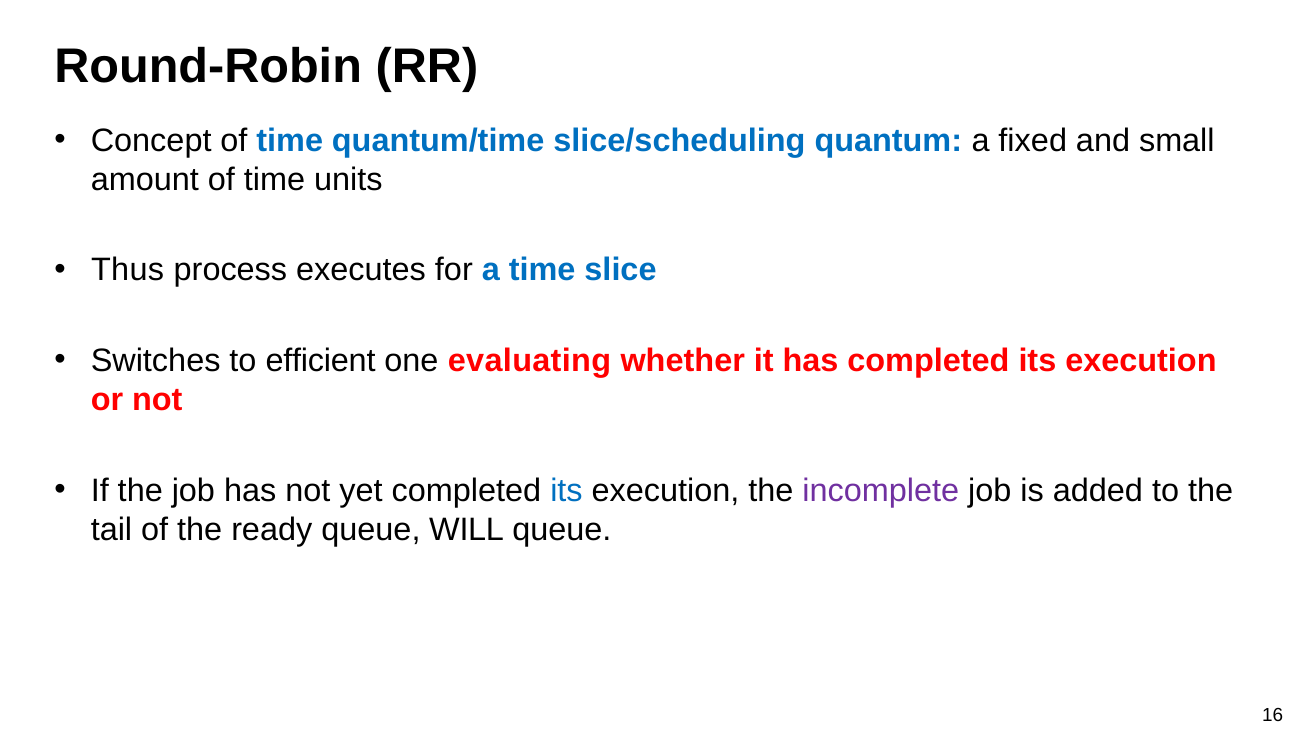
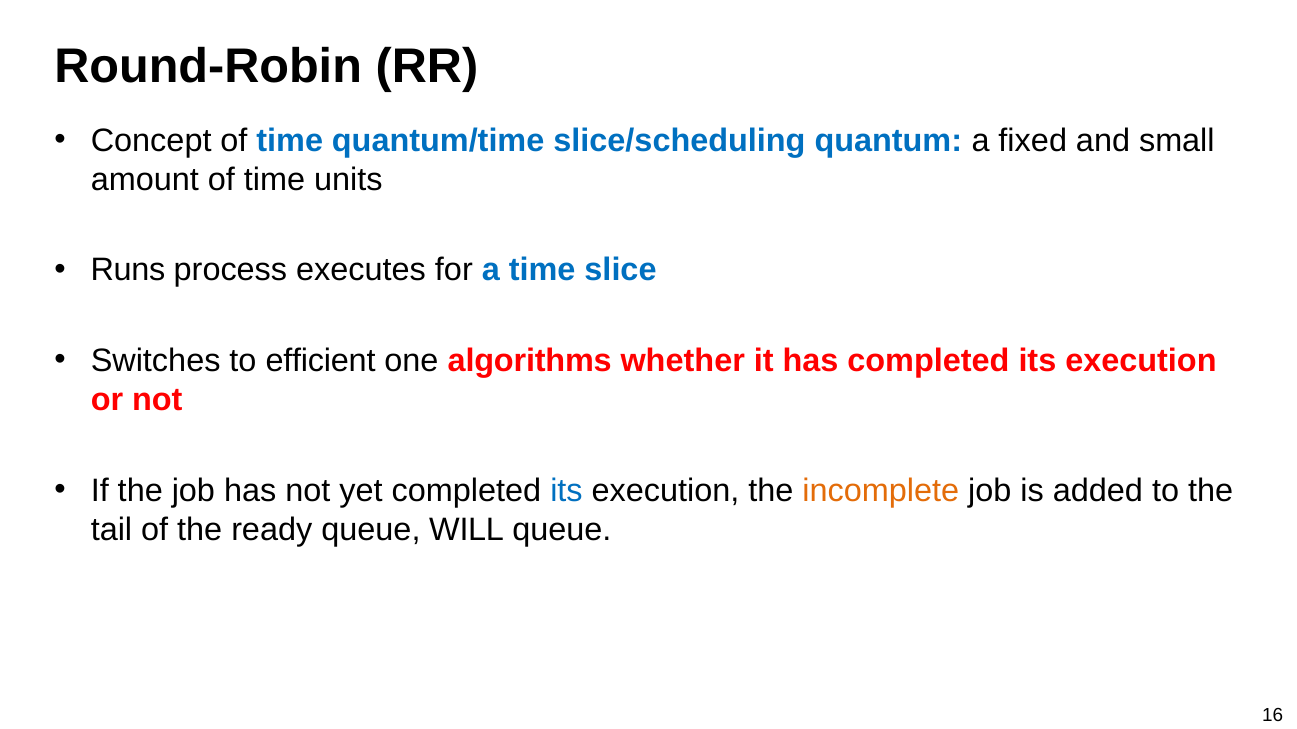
Thus: Thus -> Runs
evaluating: evaluating -> algorithms
incomplete colour: purple -> orange
